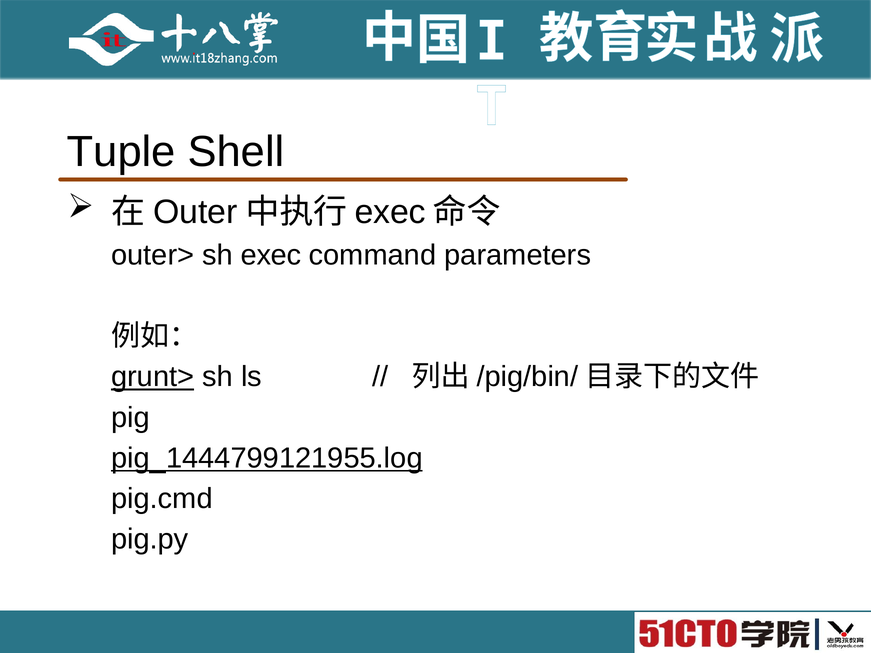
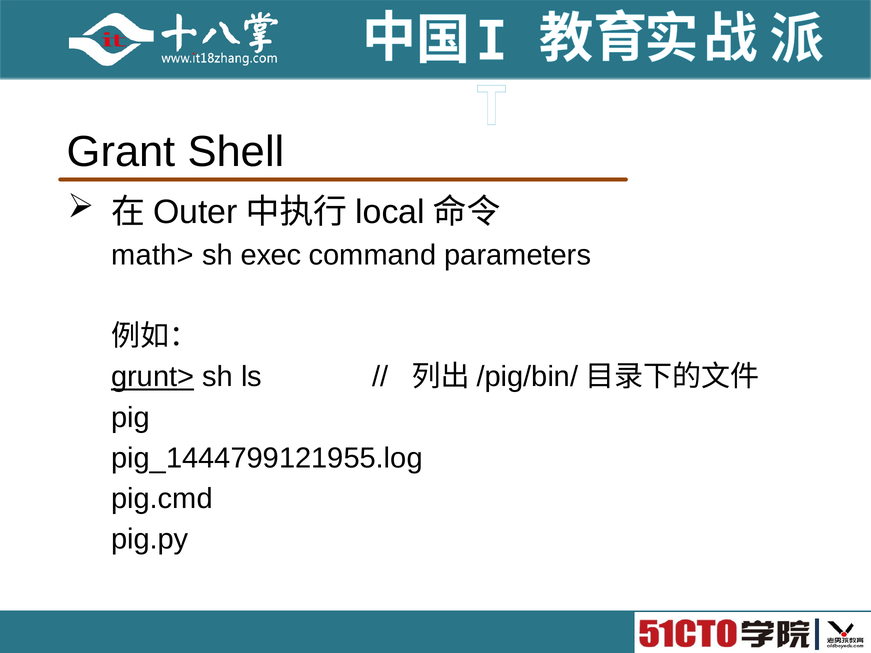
Tuple: Tuple -> Grant
exec at (390, 212): exec -> local
outer>: outer> -> math>
pig_1444799121955.log underline: present -> none
